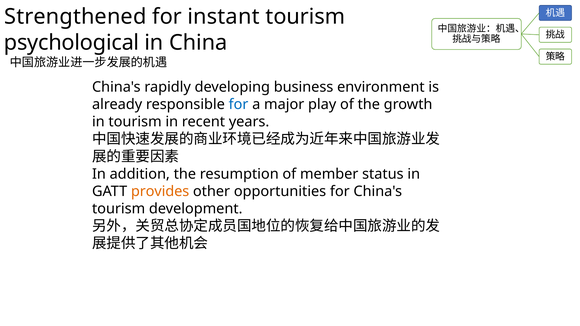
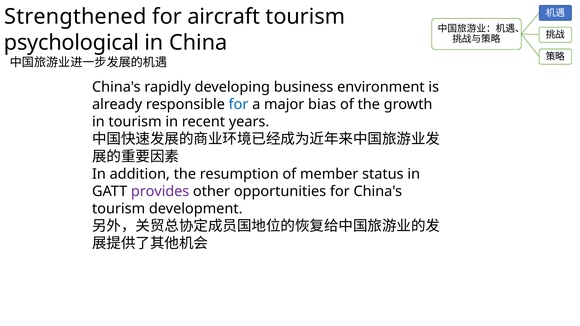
instant: instant -> aircraft
play: play -> bias
provides colour: orange -> purple
